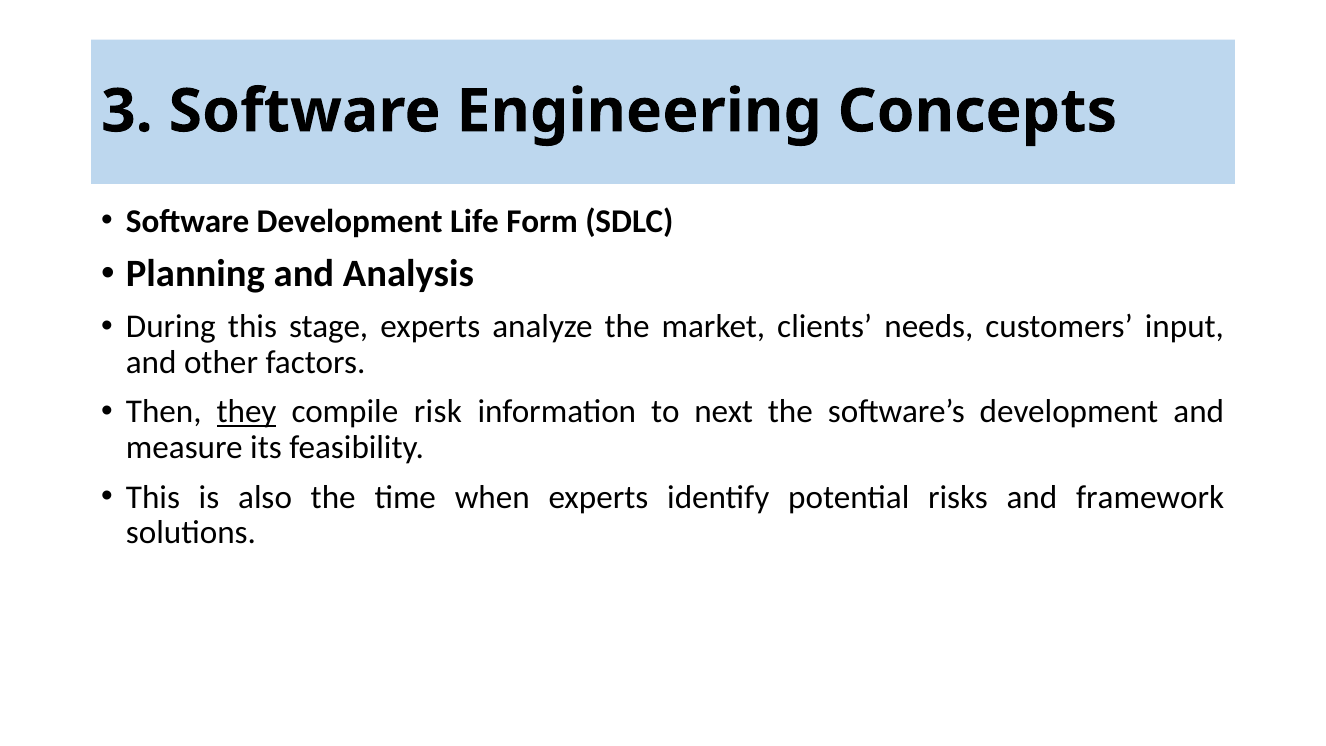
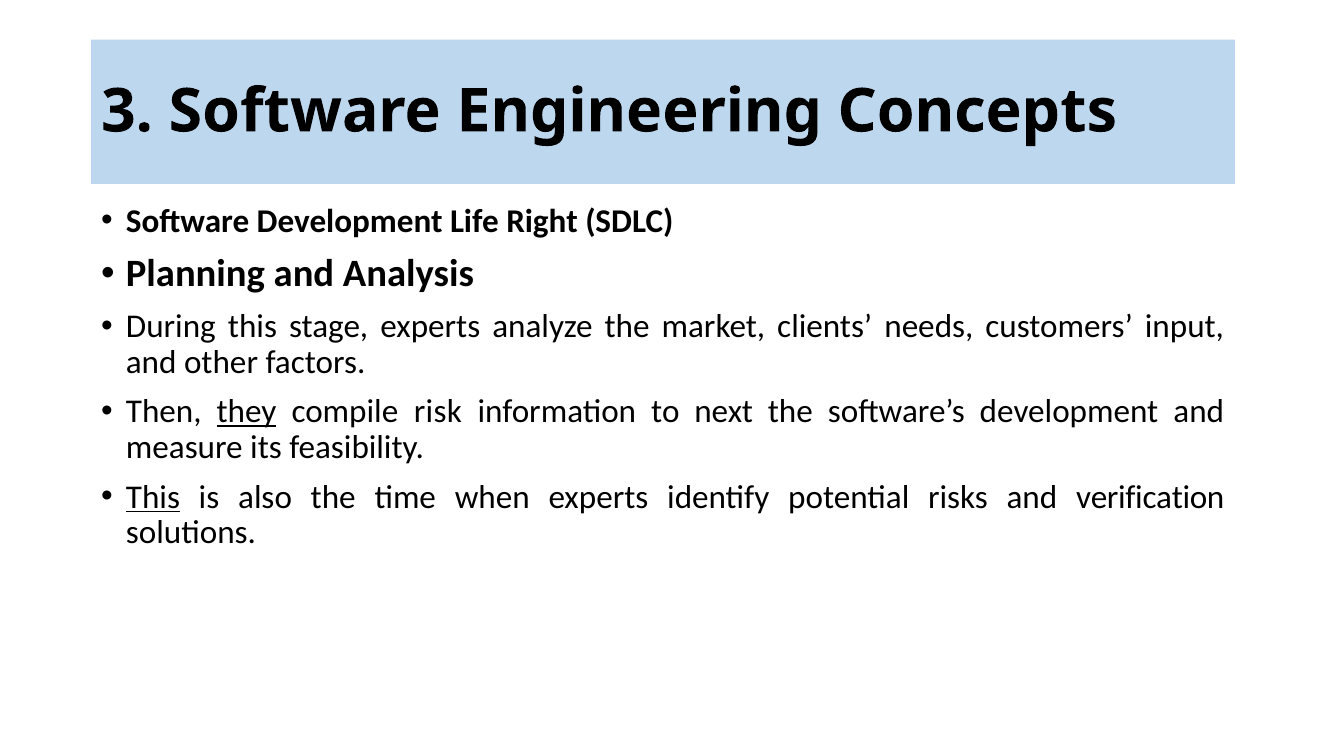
Form: Form -> Right
This at (153, 497) underline: none -> present
framework: framework -> verification
